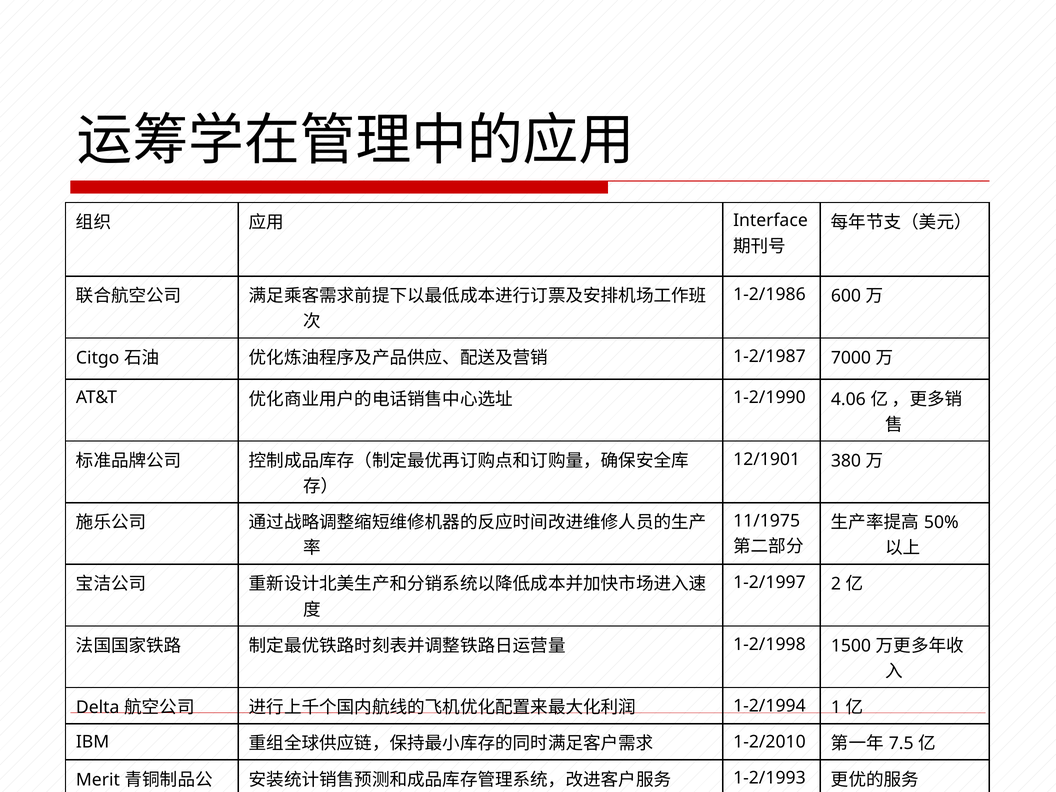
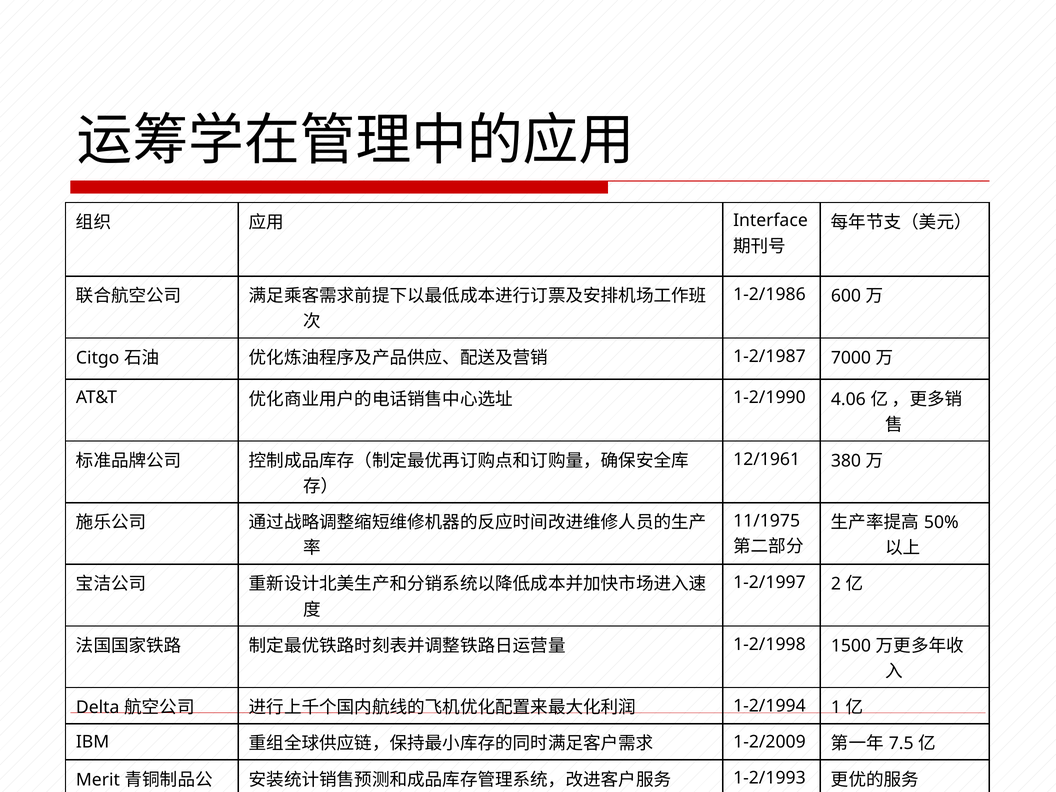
12/1901: 12/1901 -> 12/1961
1-2/2010: 1-2/2010 -> 1-2/2009
